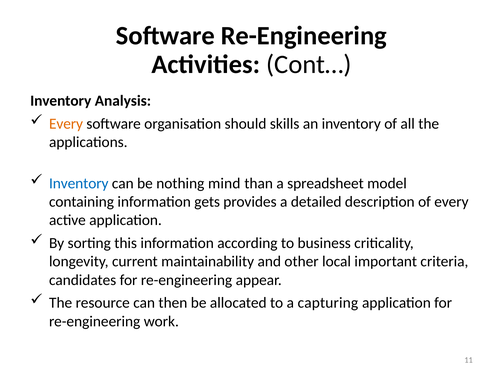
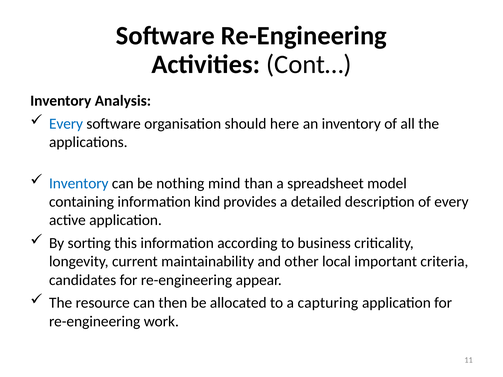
Every at (66, 124) colour: orange -> blue
skills: skills -> here
gets: gets -> kind
